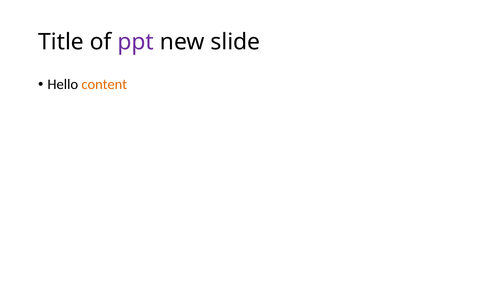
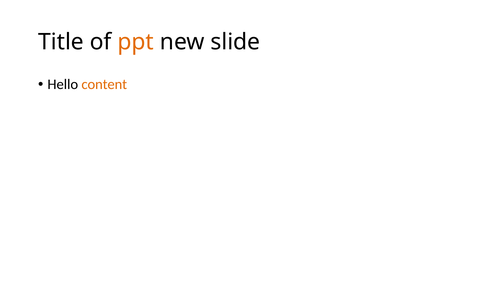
ppt colour: purple -> orange
